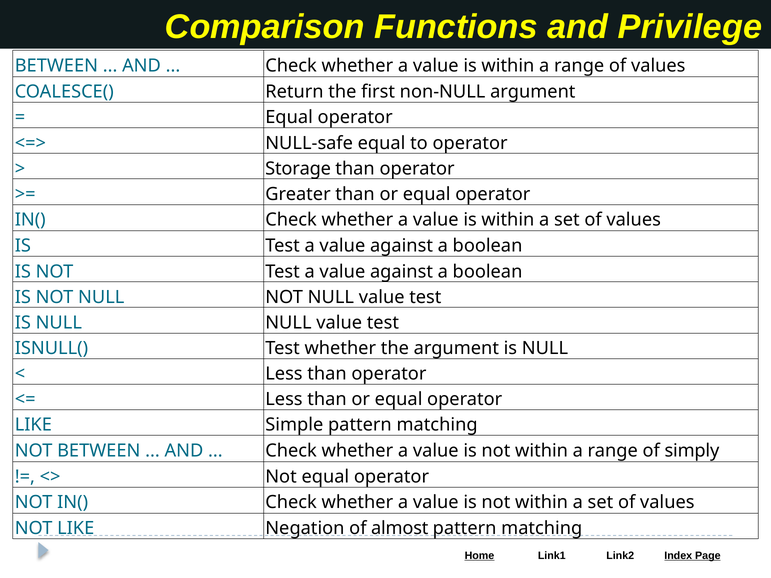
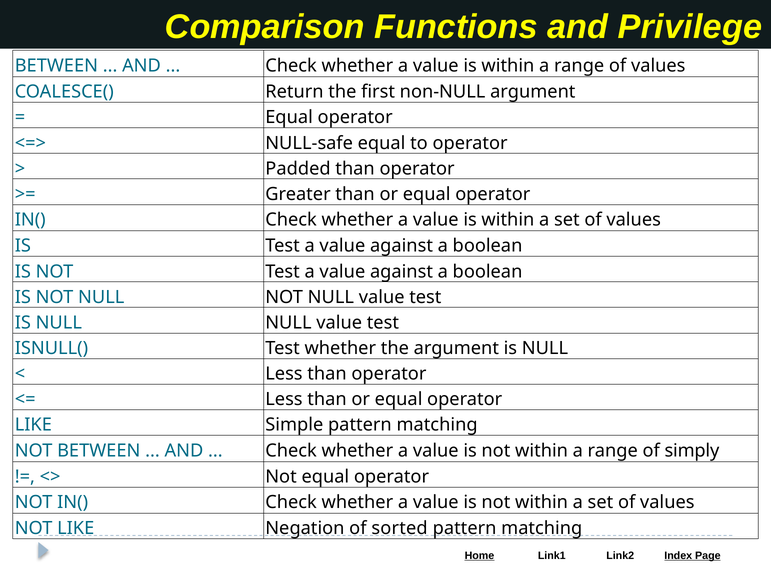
Storage: Storage -> Padded
almost: almost -> sorted
